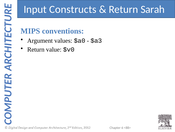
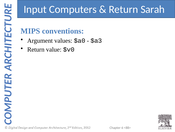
Constructs: Constructs -> Computers
